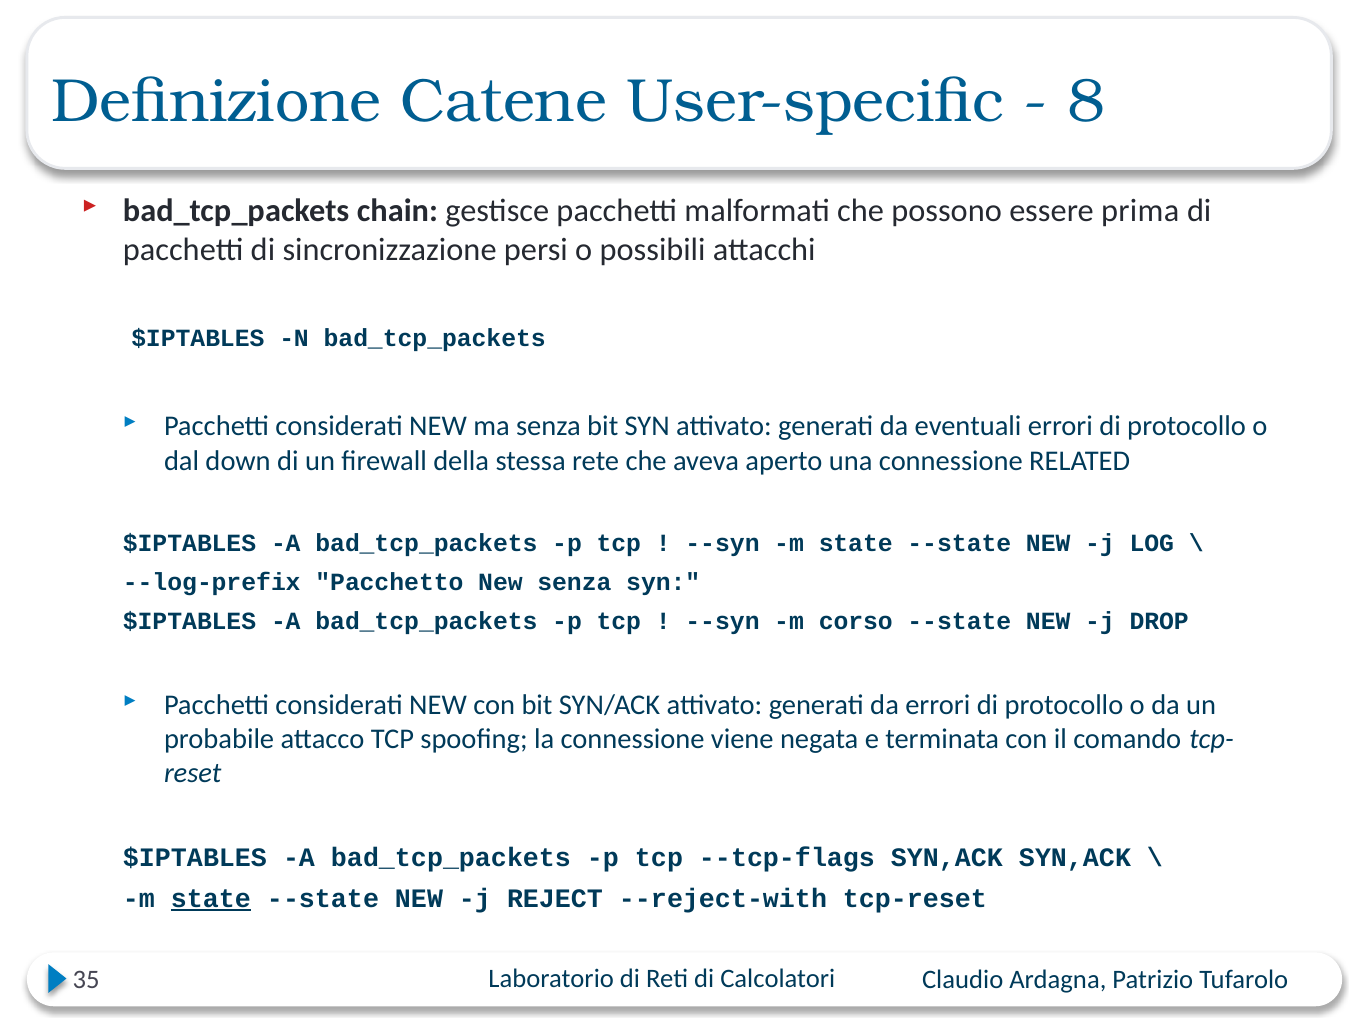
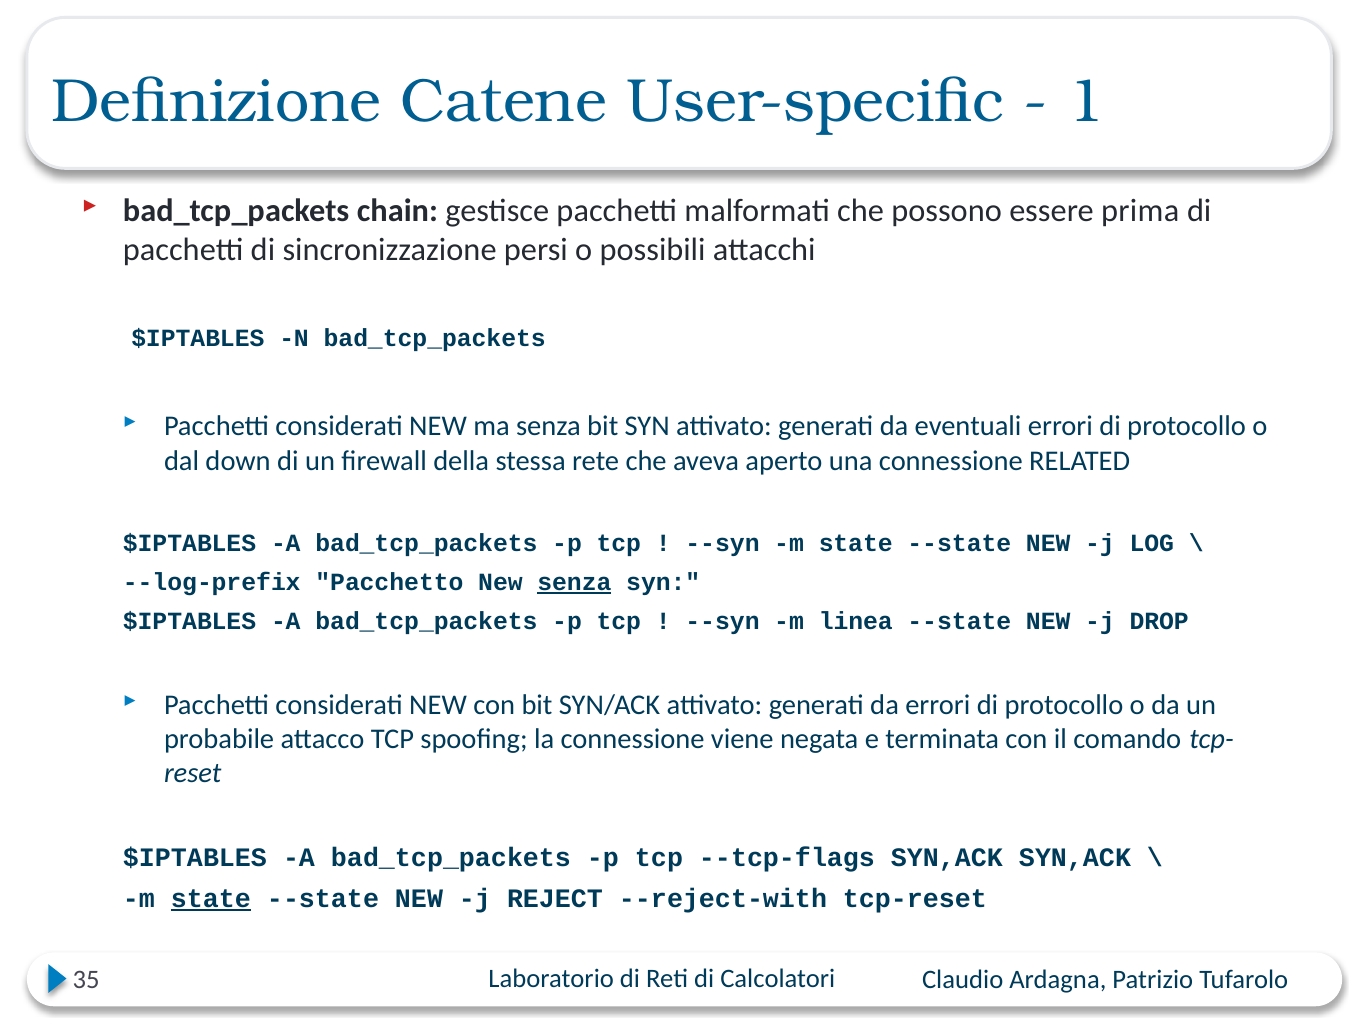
8: 8 -> 1
senza at (574, 582) underline: none -> present
corso: corso -> linea
